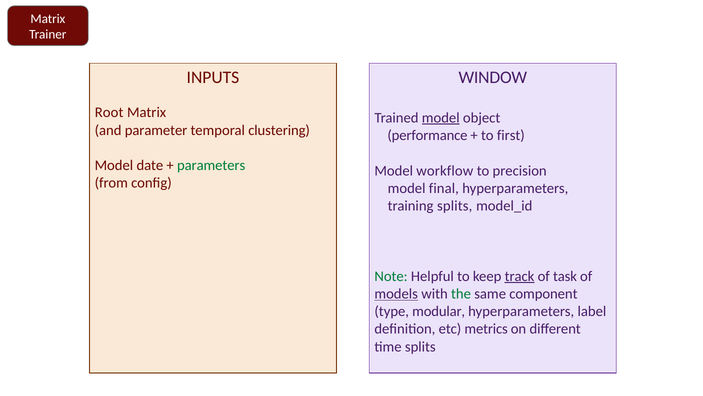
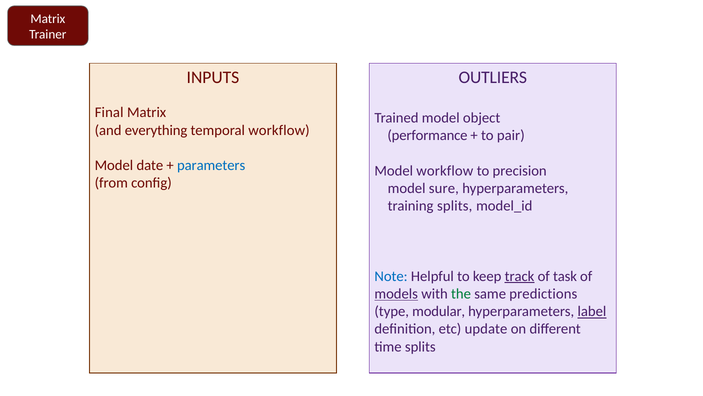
WINDOW: WINDOW -> OUTLIERS
Root: Root -> Final
model at (441, 118) underline: present -> none
parameter: parameter -> everything
temporal clustering: clustering -> workflow
first: first -> pair
parameters colour: green -> blue
final: final -> sure
Note colour: green -> blue
component: component -> predictions
label underline: none -> present
metrics: metrics -> update
